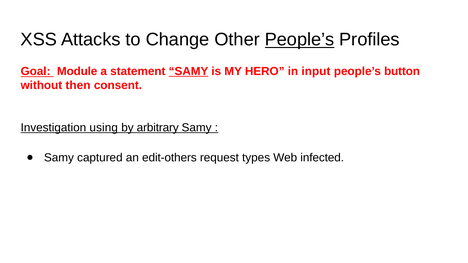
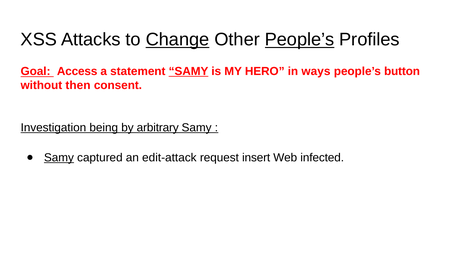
Change underline: none -> present
Module: Module -> Access
input: input -> ways
using: using -> being
Samy at (59, 158) underline: none -> present
edit-others: edit-others -> edit-attack
types: types -> insert
